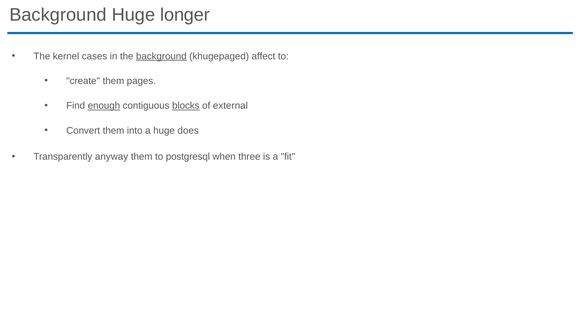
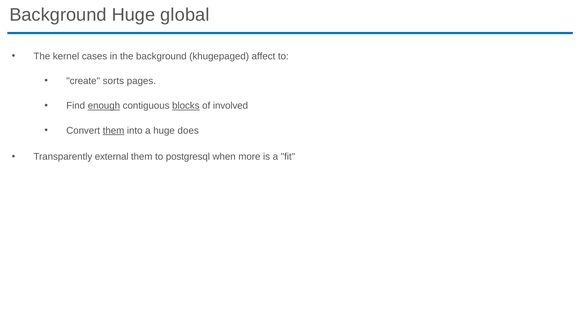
longer: longer -> global
background at (161, 56) underline: present -> none
create them: them -> sorts
external: external -> involved
them at (114, 131) underline: none -> present
anyway: anyway -> external
three: three -> more
